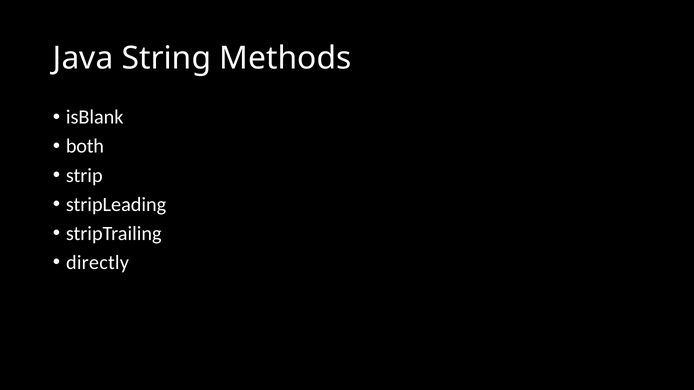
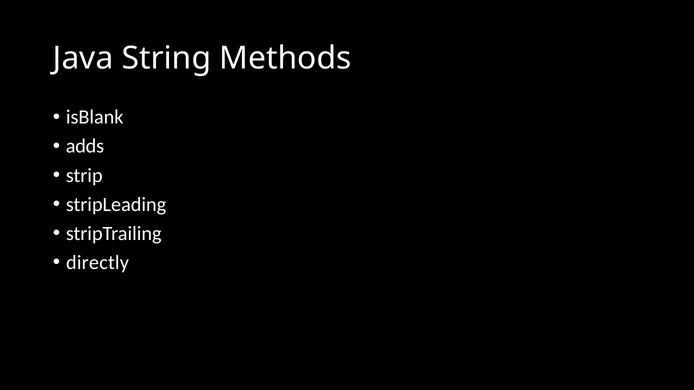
both: both -> adds
